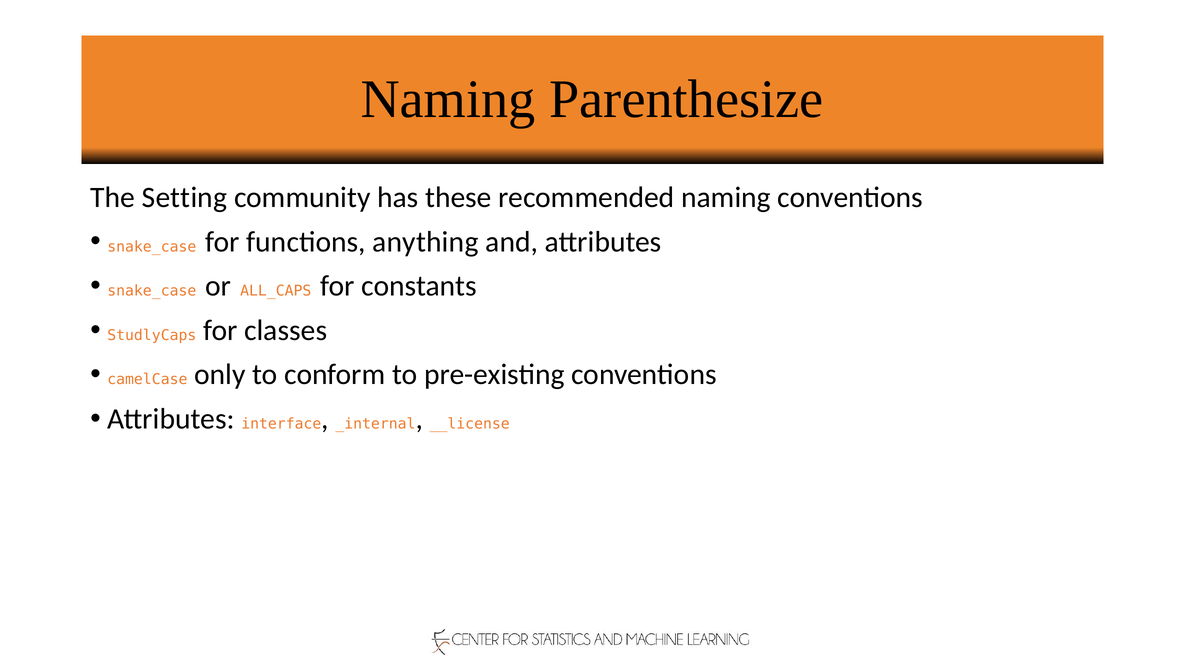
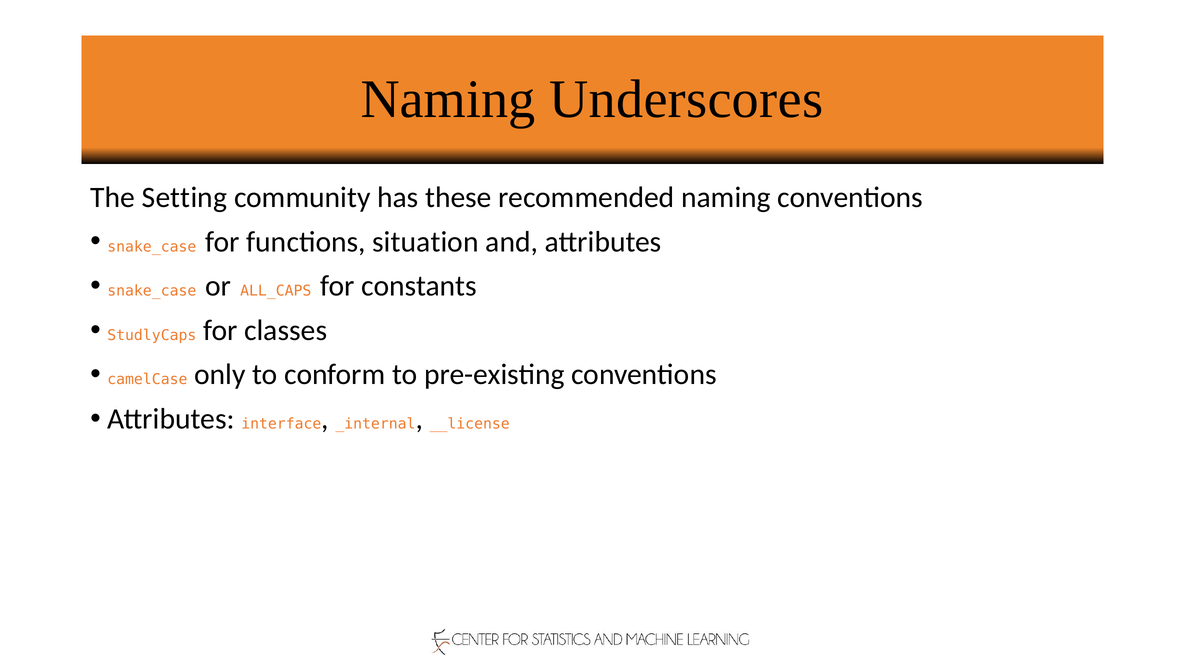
Parenthesize: Parenthesize -> Underscores
anything: anything -> situation
